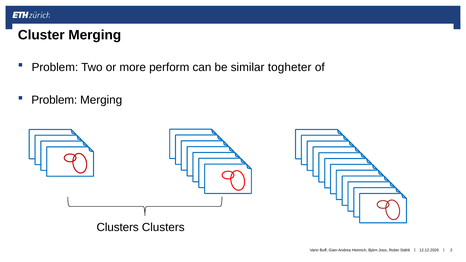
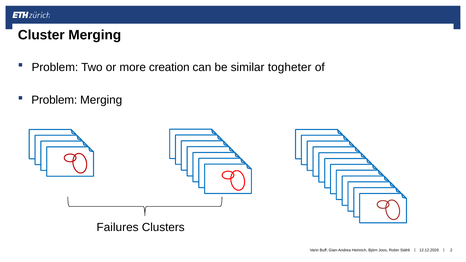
perform: perform -> creation
Clusters at (118, 227): Clusters -> Failures
